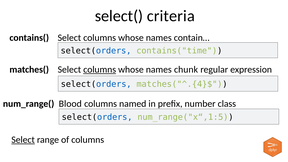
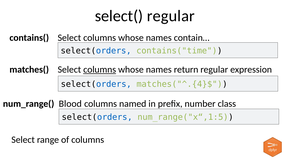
select( criteria: criteria -> regular
chunk: chunk -> return
Select at (23, 140) underline: present -> none
